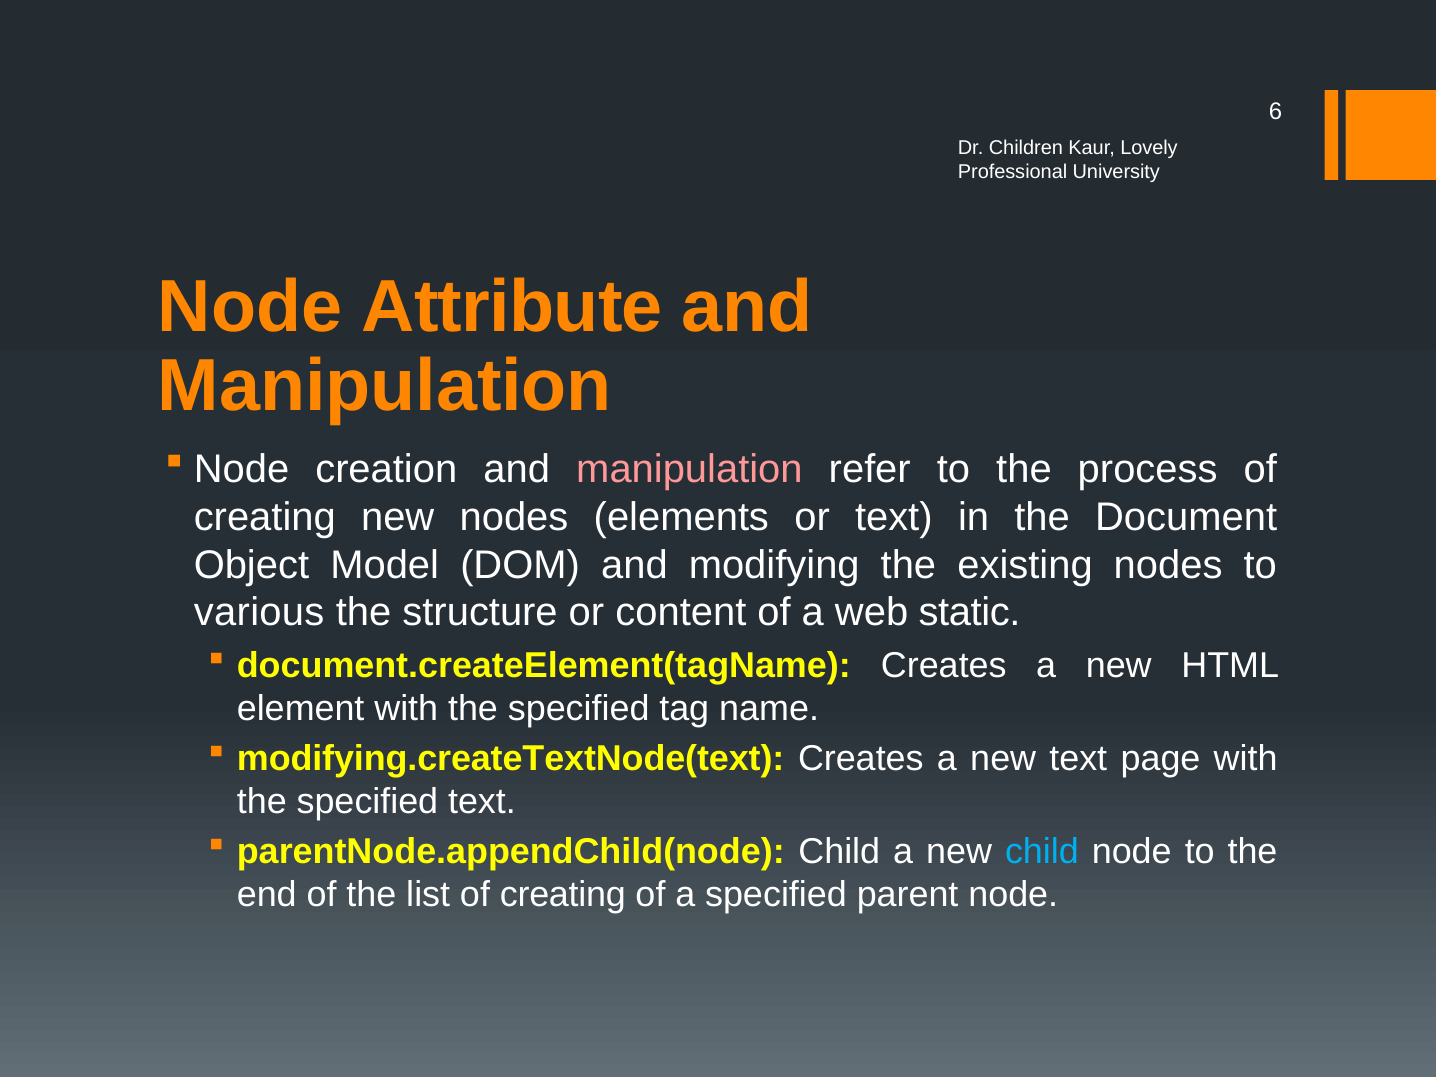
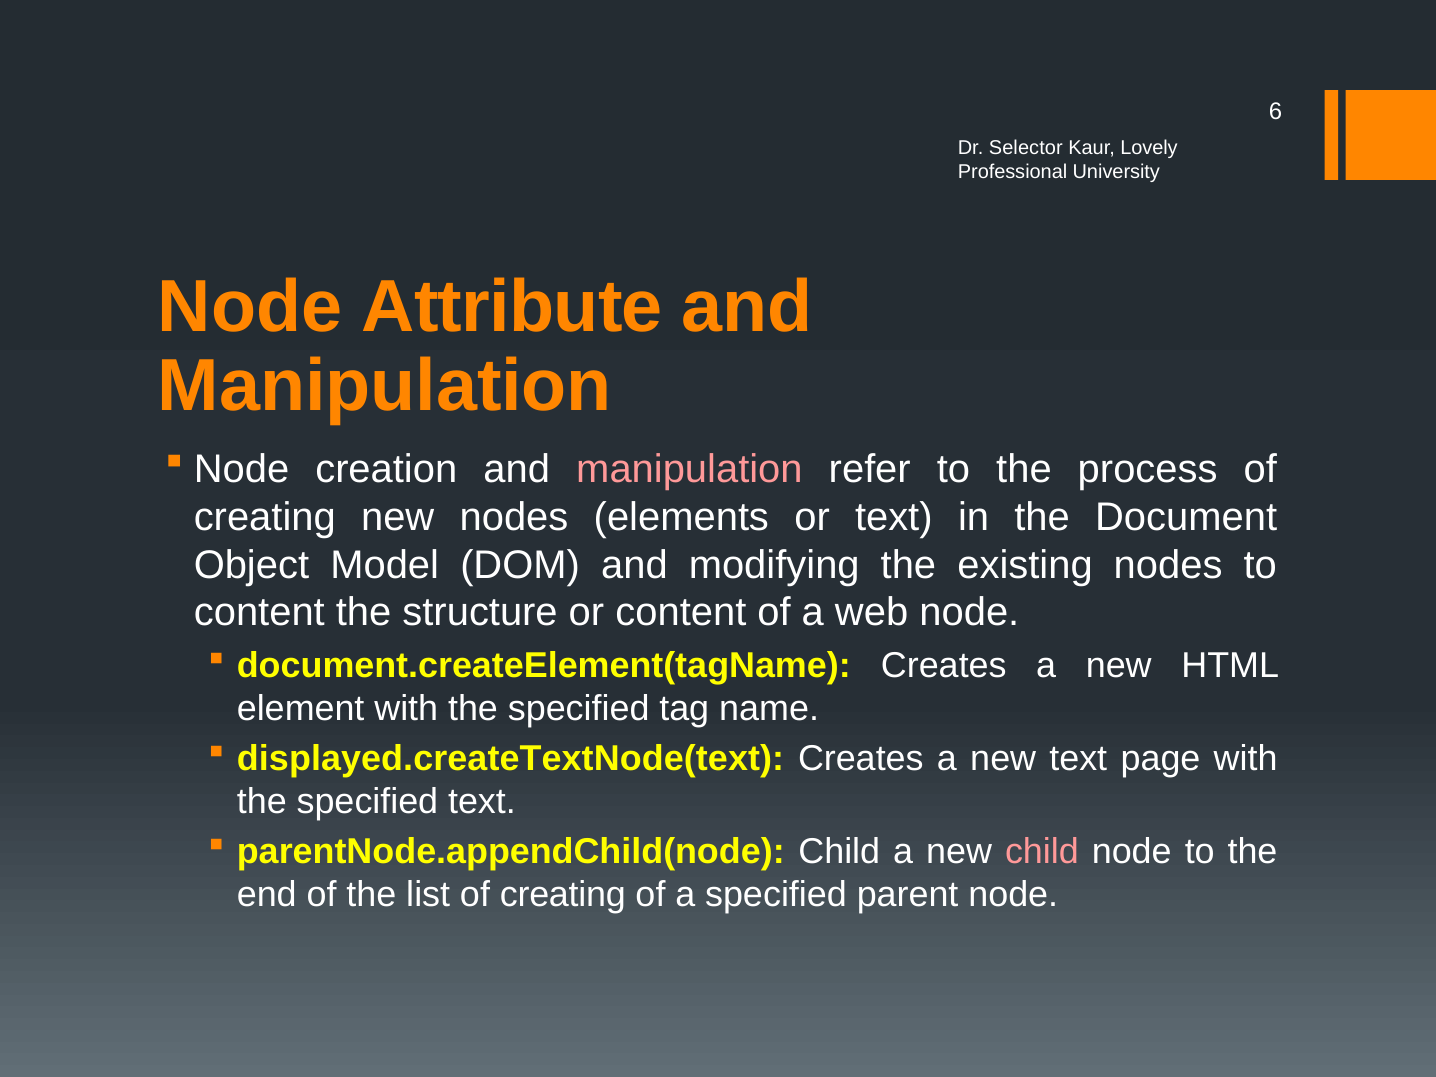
Children: Children -> Selector
various at (259, 613): various -> content
web static: static -> node
modifying.createTextNode(text: modifying.createTextNode(text -> displayed.createTextNode(text
child at (1042, 852) colour: light blue -> pink
